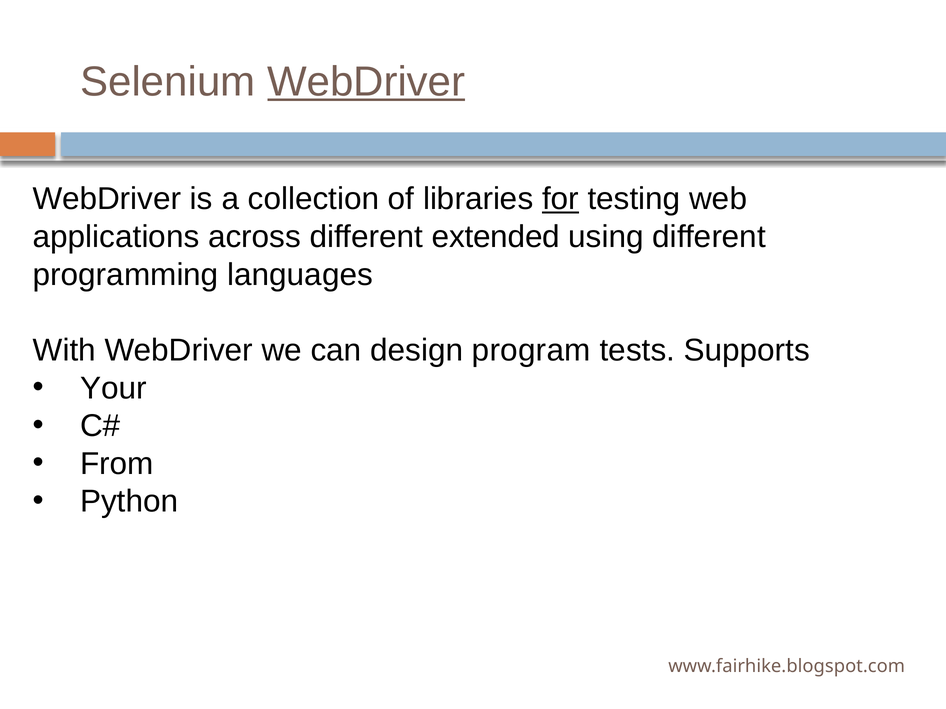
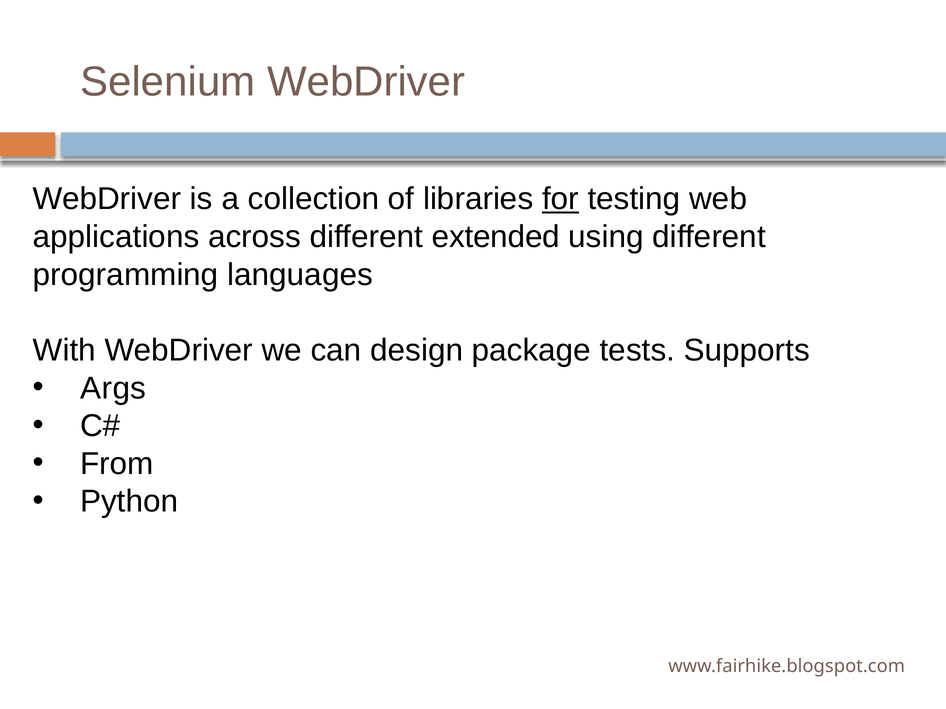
WebDriver at (366, 82) underline: present -> none
program: program -> package
Your: Your -> Args
